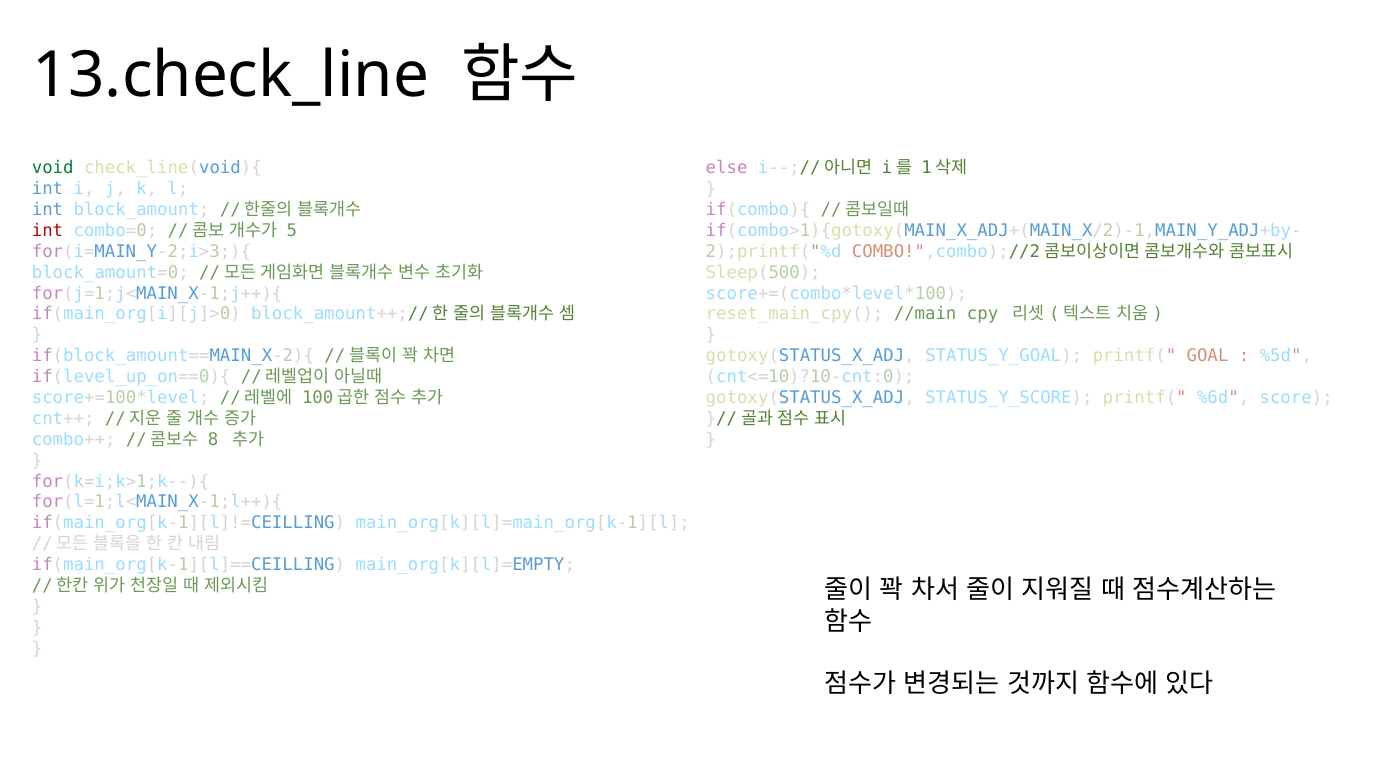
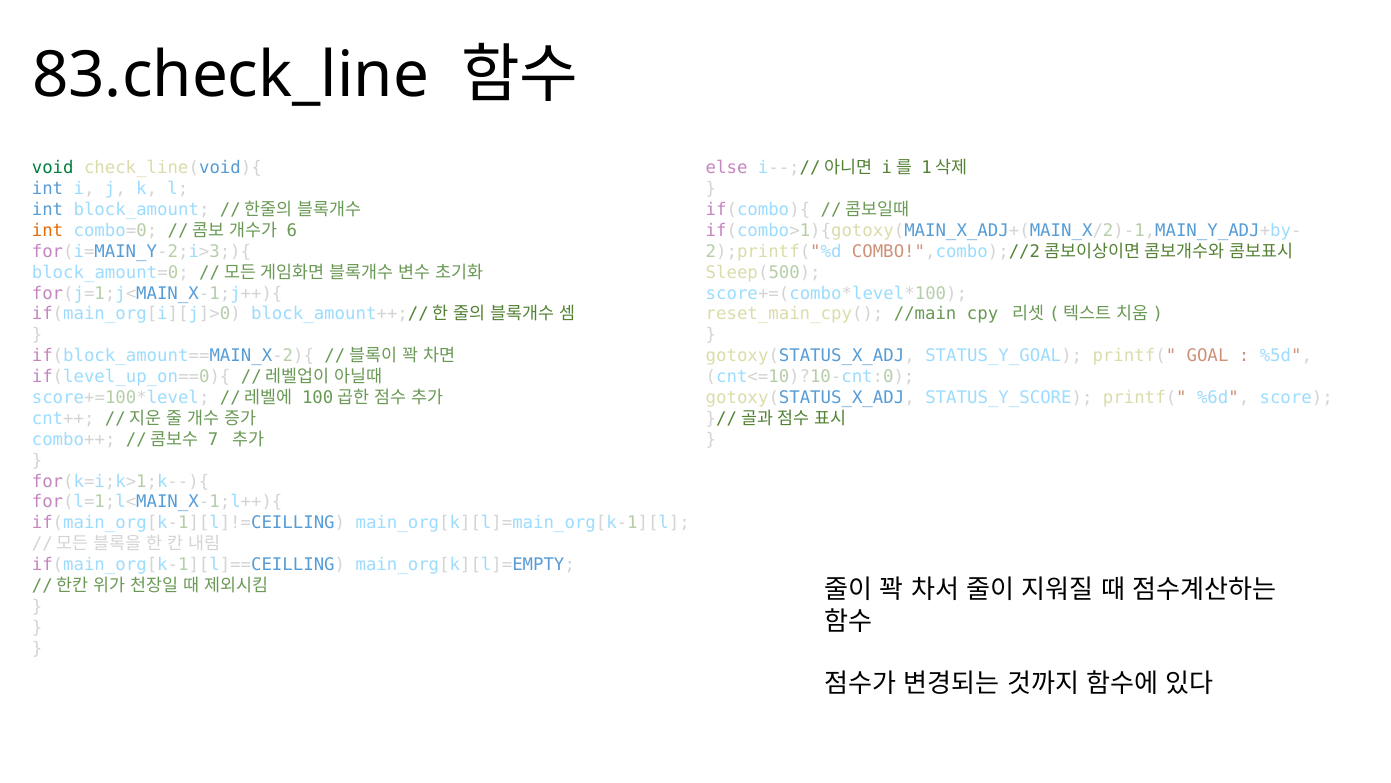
13.check_line: 13.check_line -> 83.check_line
int at (48, 231) colour: red -> orange
5: 5 -> 6
8: 8 -> 7
